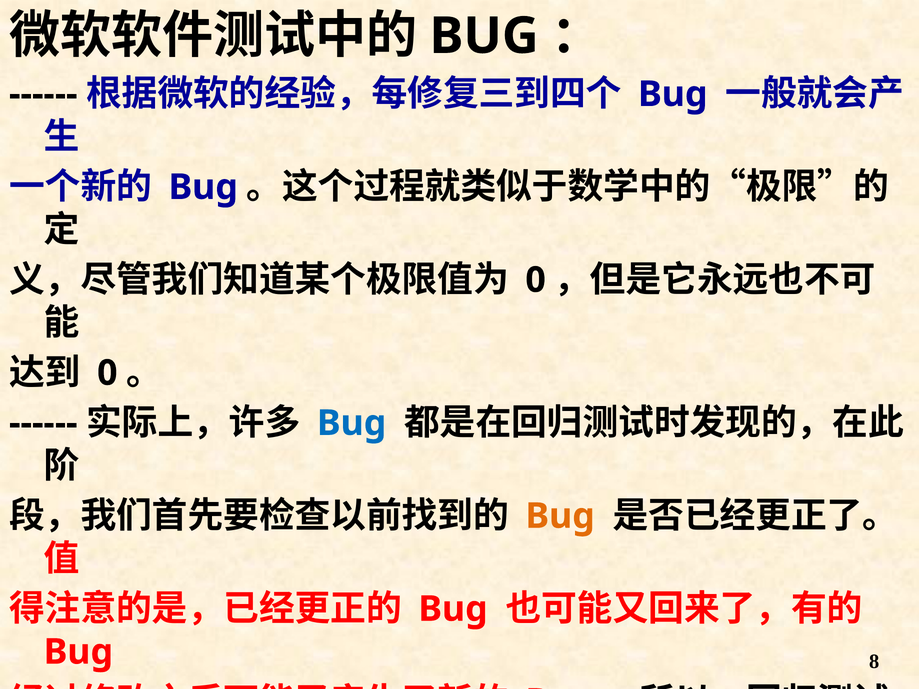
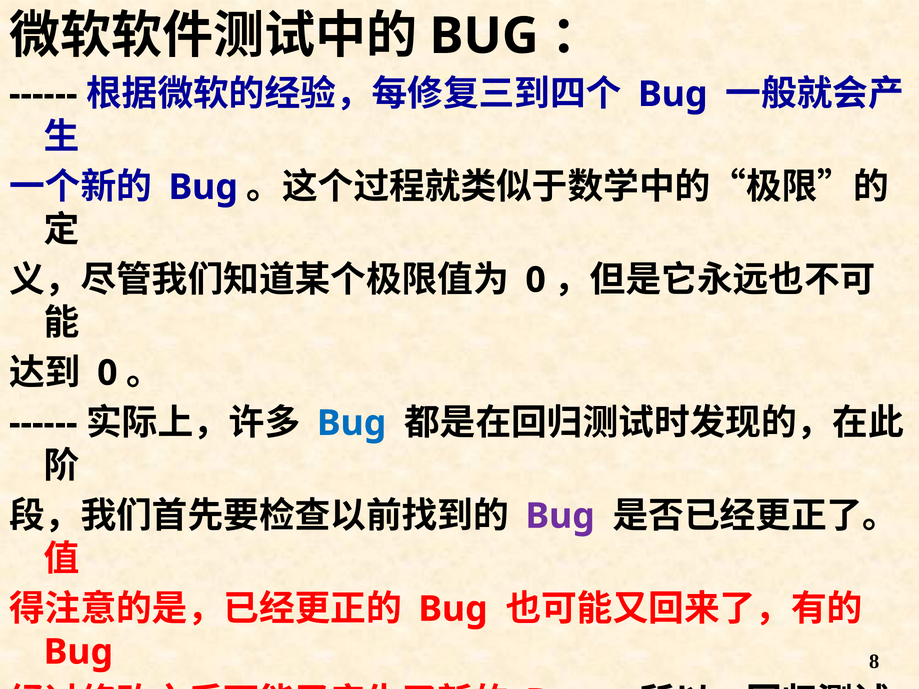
Bug at (560, 516) colour: orange -> purple
